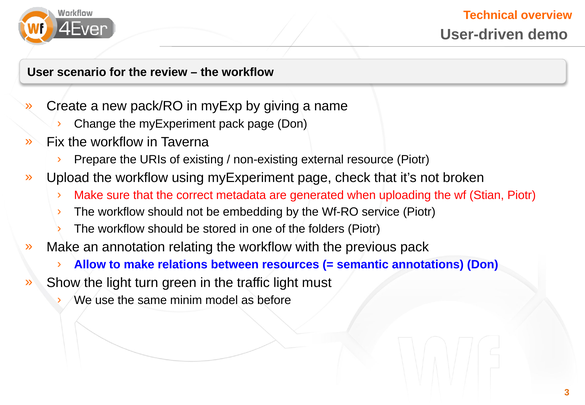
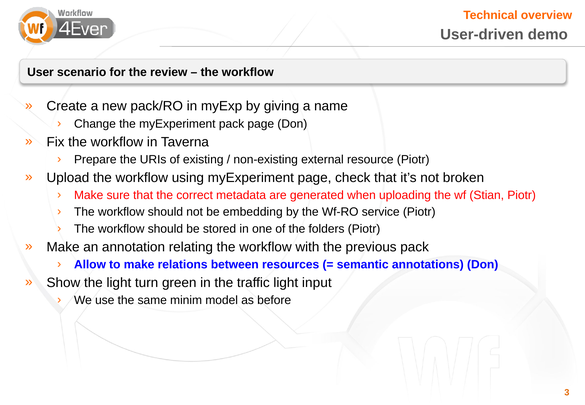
must: must -> input
